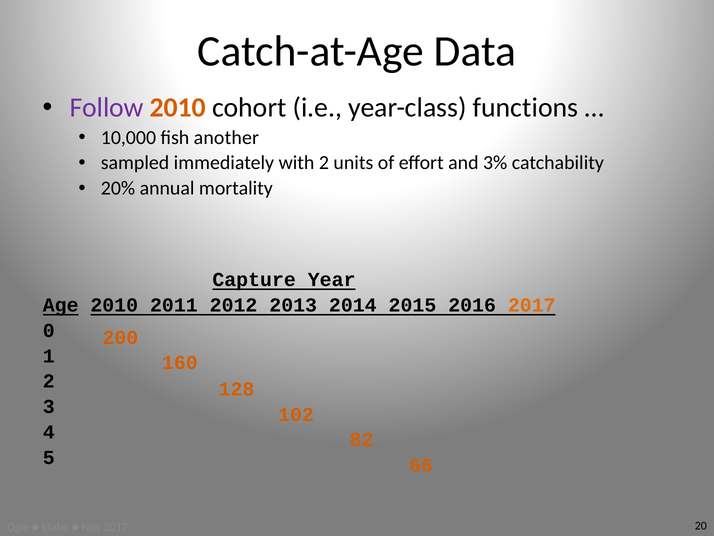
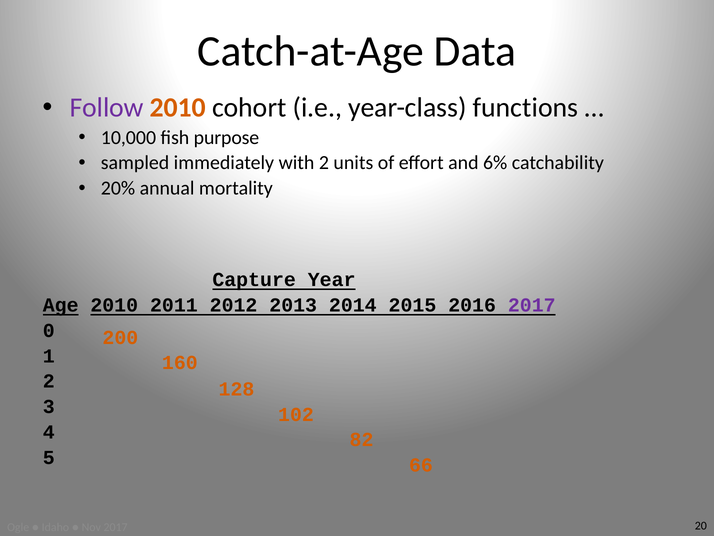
another: another -> purpose
3%: 3% -> 6%
2017 at (532, 305) colour: orange -> purple
